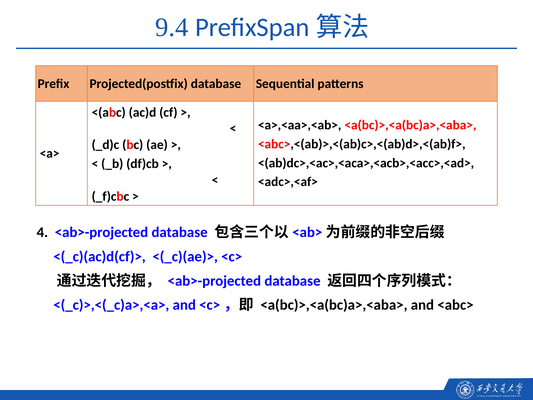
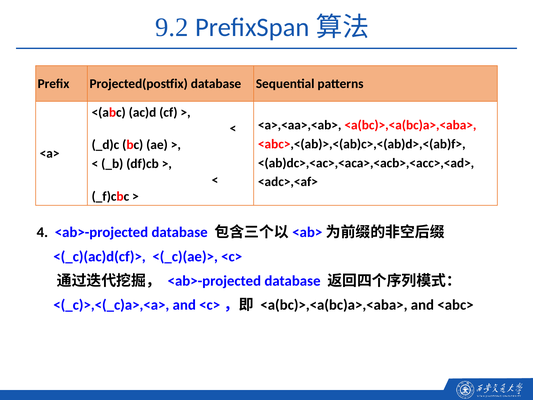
9.4: 9.4 -> 9.2
